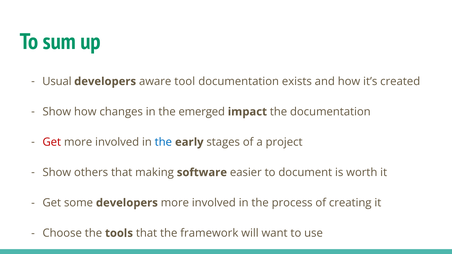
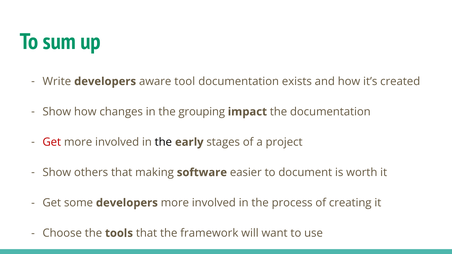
Usual: Usual -> Write
emerged: emerged -> grouping
the at (163, 142) colour: blue -> black
